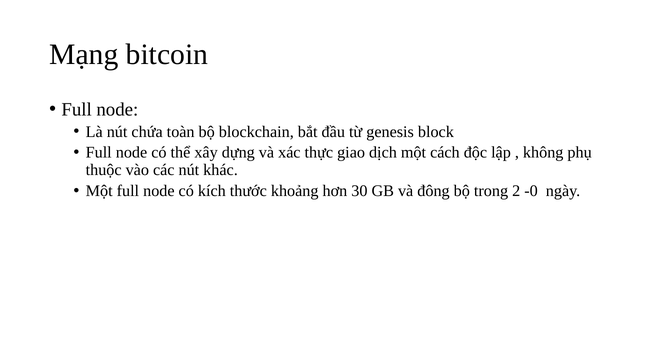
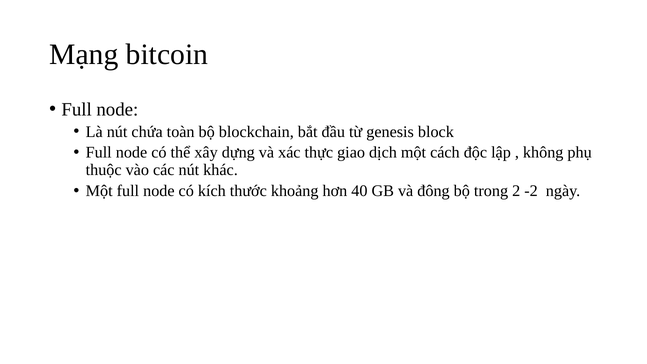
30: 30 -> 40
-0: -0 -> -2
